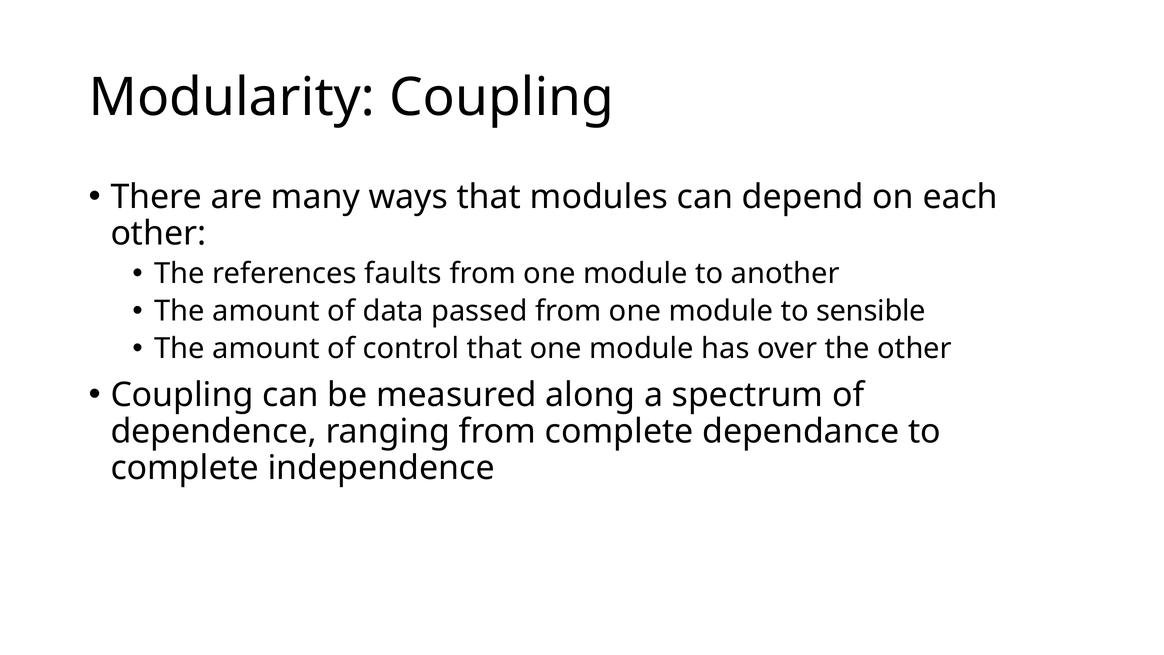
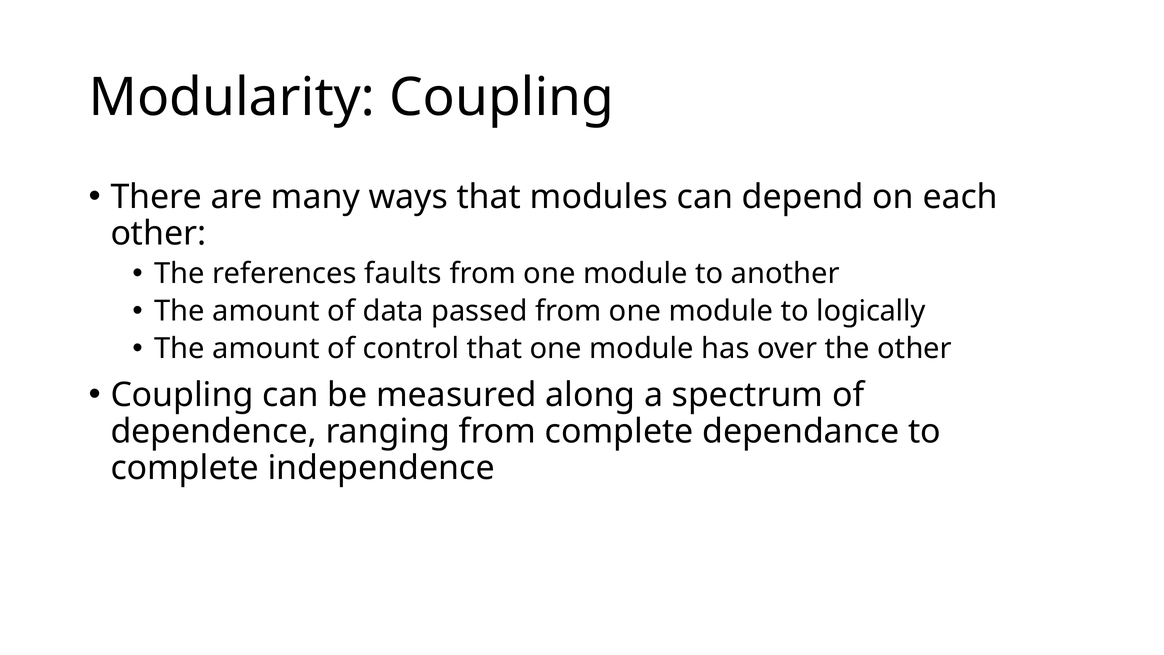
sensible: sensible -> logically
